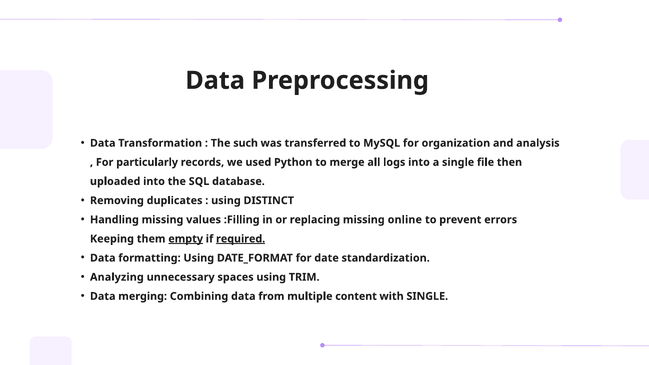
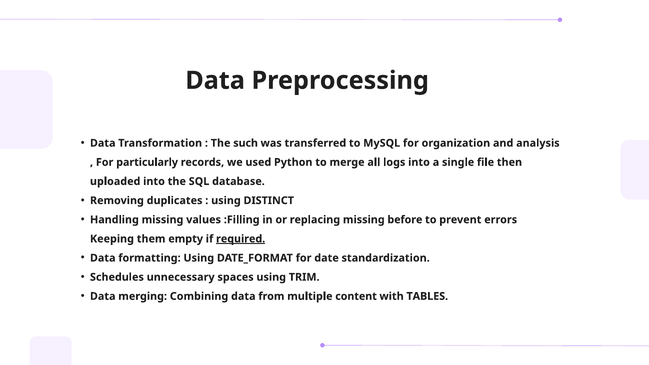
online: online -> before
empty underline: present -> none
Analyzing: Analyzing -> Schedules
with SINGLE: SINGLE -> TABLES
